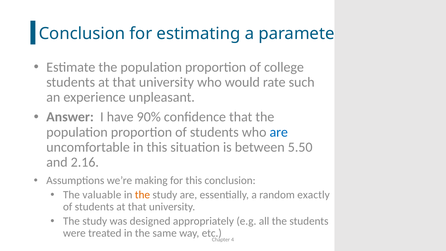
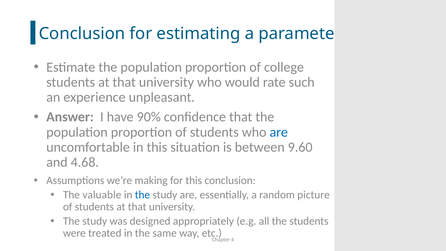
5.50: 5.50 -> 9.60
2.16: 2.16 -> 4.68
the at (142, 195) colour: orange -> blue
exactly: exactly -> picture
